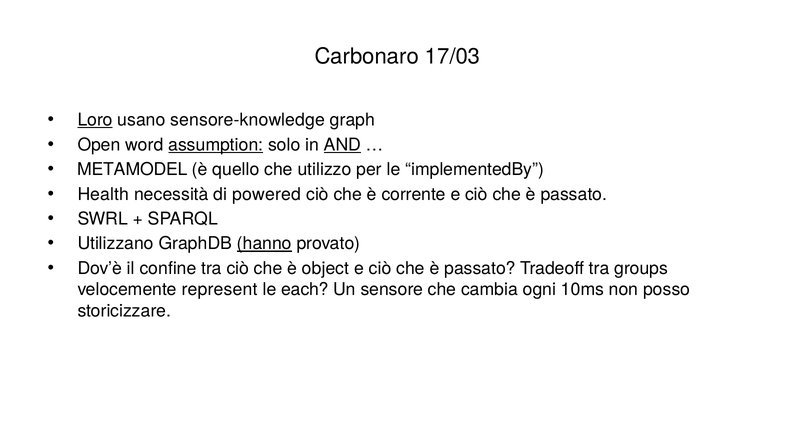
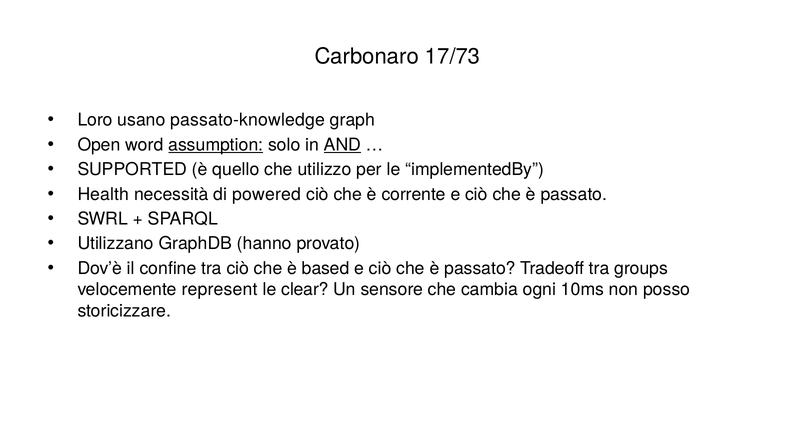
17/03: 17/03 -> 17/73
Loro underline: present -> none
sensore-knowledge: sensore-knowledge -> passato-knowledge
METAMODEL: METAMODEL -> SUPPORTED
hanno underline: present -> none
object: object -> based
each: each -> clear
